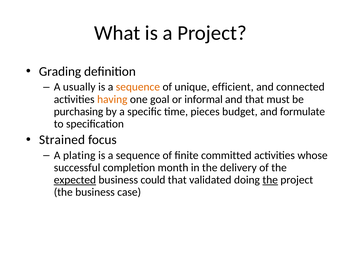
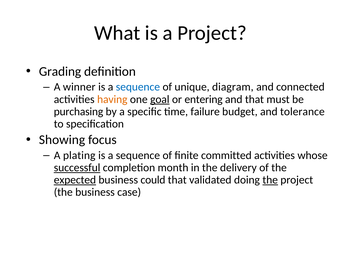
usually: usually -> winner
sequence at (138, 87) colour: orange -> blue
efficient: efficient -> diagram
goal underline: none -> present
informal: informal -> entering
pieces: pieces -> failure
formulate: formulate -> tolerance
Strained: Strained -> Showing
successful underline: none -> present
